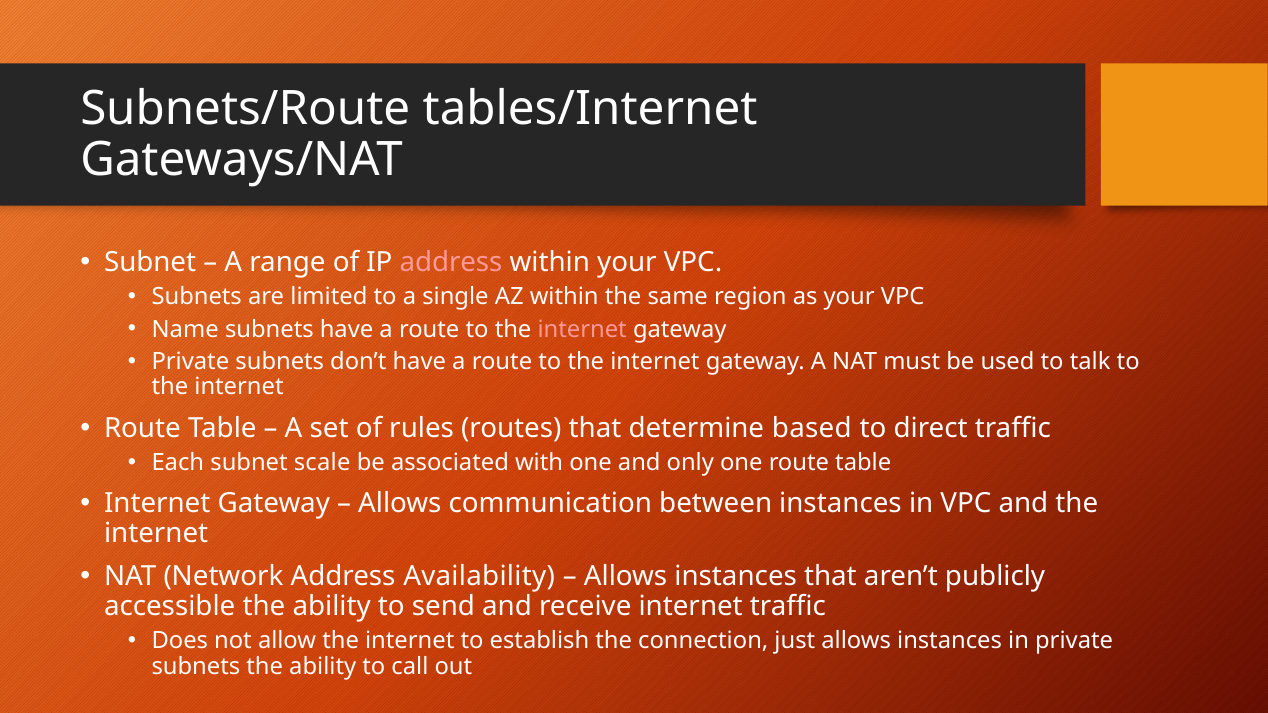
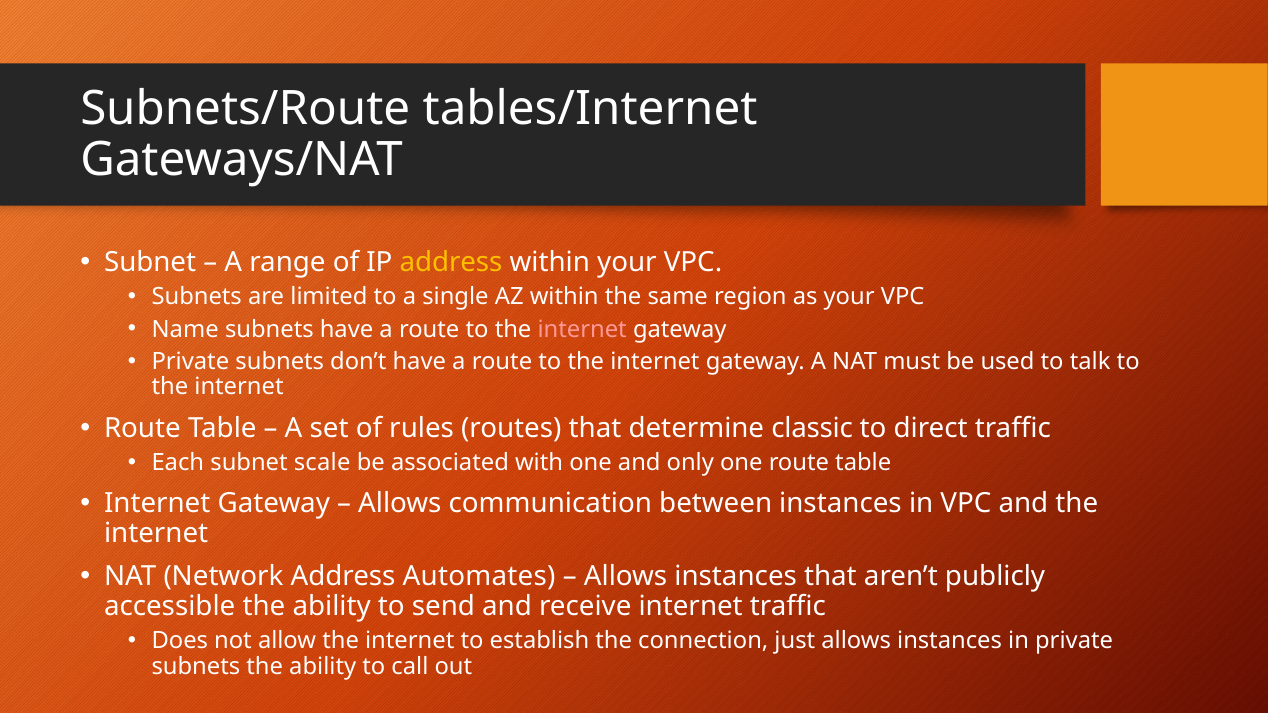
address at (451, 263) colour: pink -> yellow
based: based -> classic
Availability: Availability -> Automates
